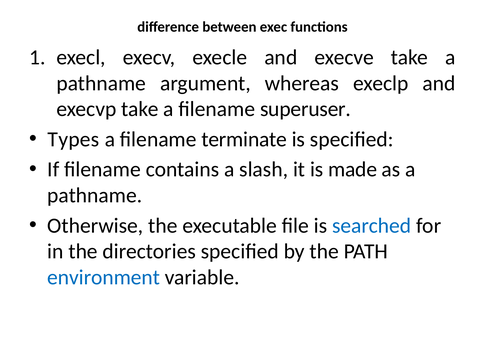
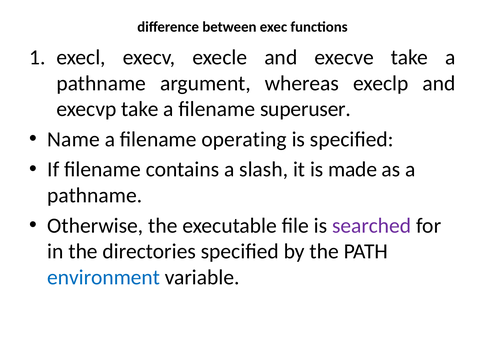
Types: Types -> Name
terminate: terminate -> operating
searched colour: blue -> purple
